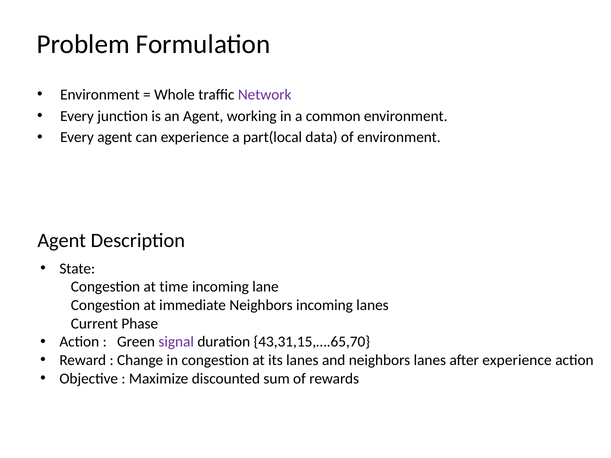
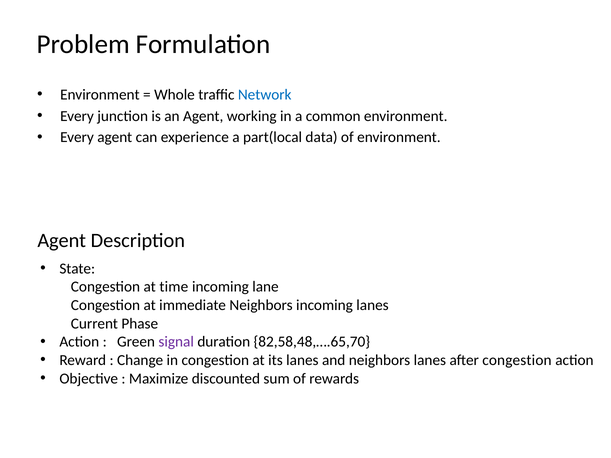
Network colour: purple -> blue
43,31,15,….65,70: 43,31,15,….65,70 -> 82,58,48,….65,70
after experience: experience -> congestion
